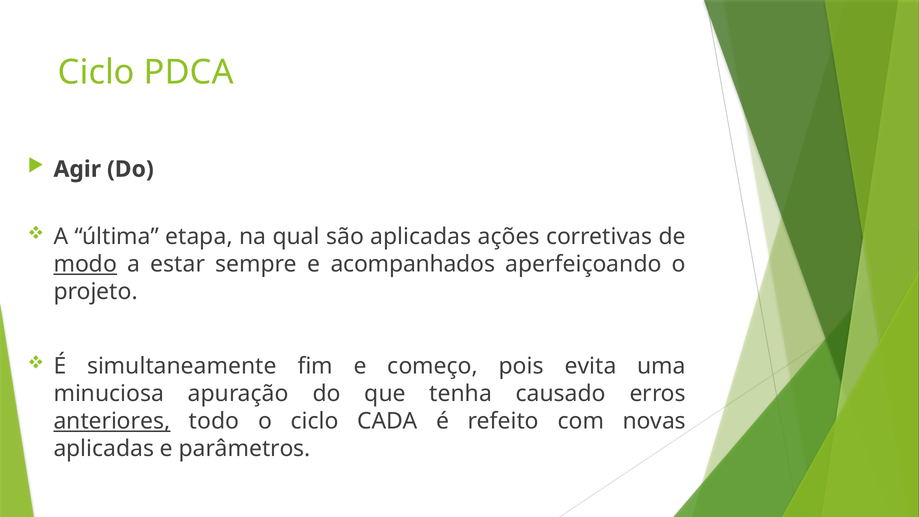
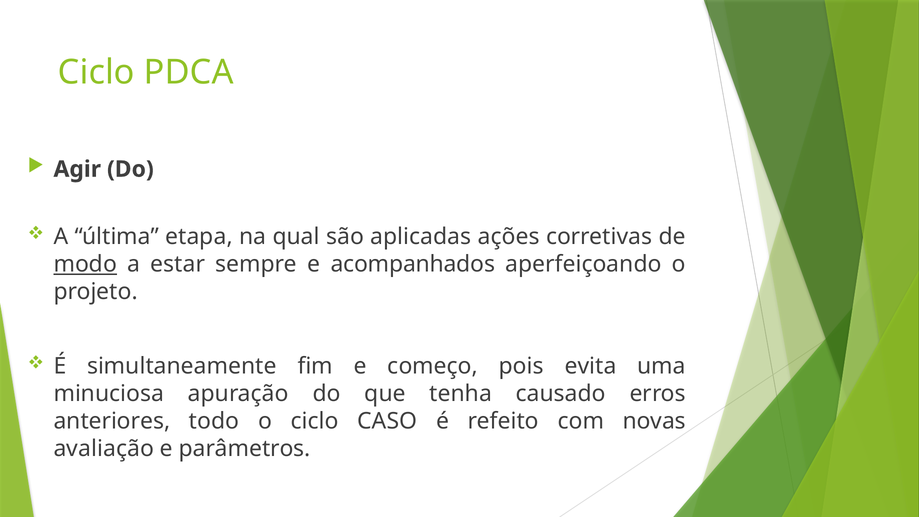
anteriores underline: present -> none
CADA: CADA -> CASO
aplicadas at (104, 449): aplicadas -> avaliação
